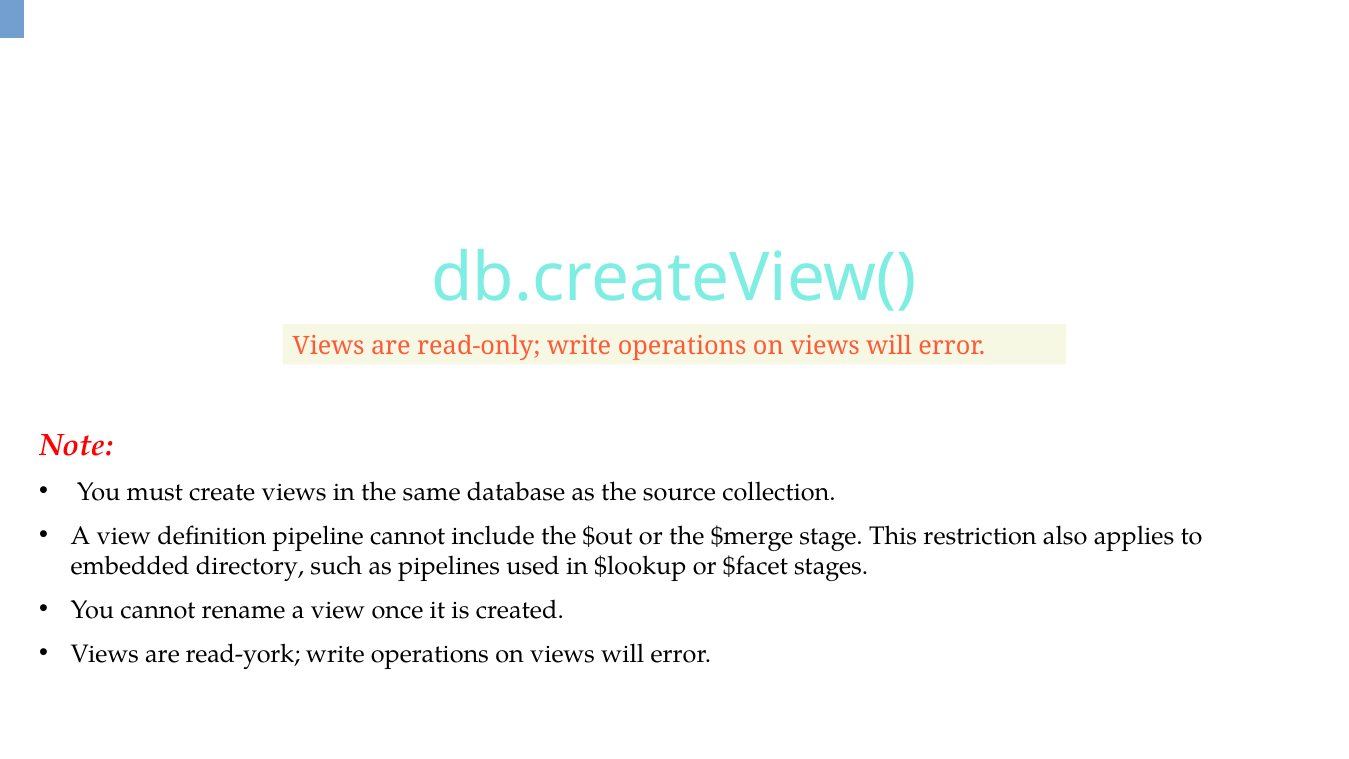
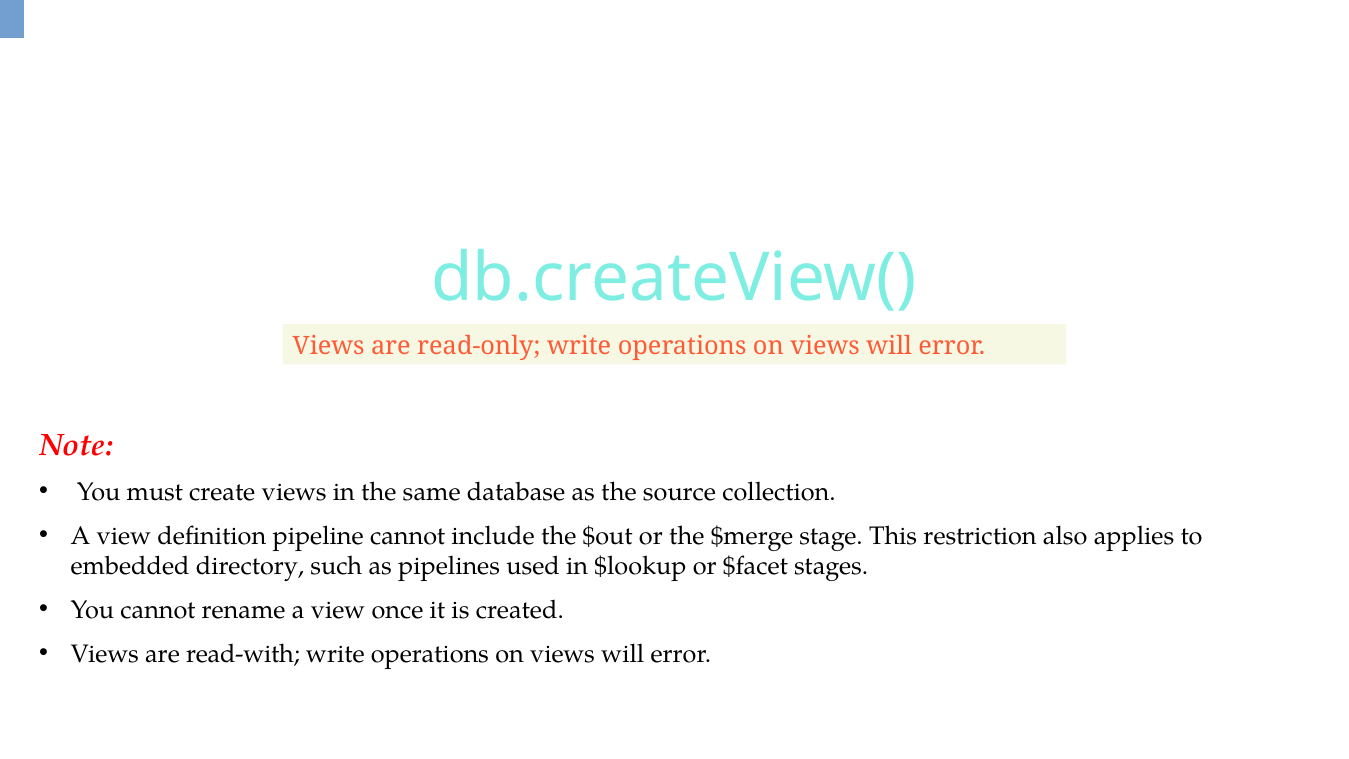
read-york: read-york -> read-with
